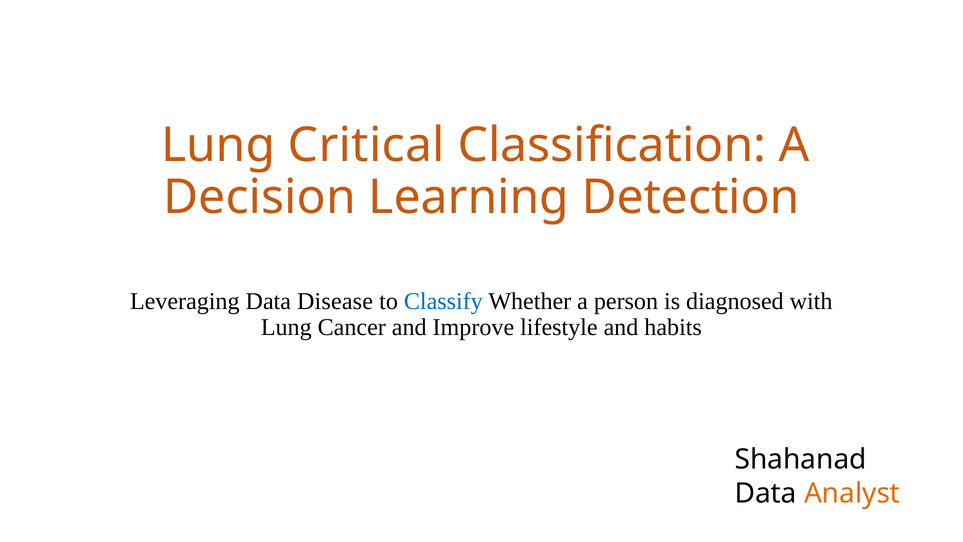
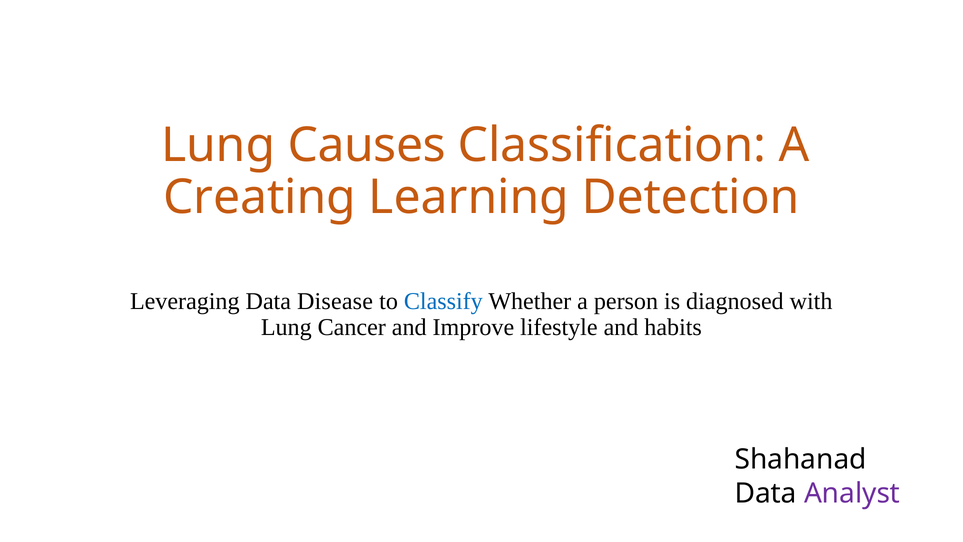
Critical: Critical -> Causes
Decision: Decision -> Creating
Analyst colour: orange -> purple
